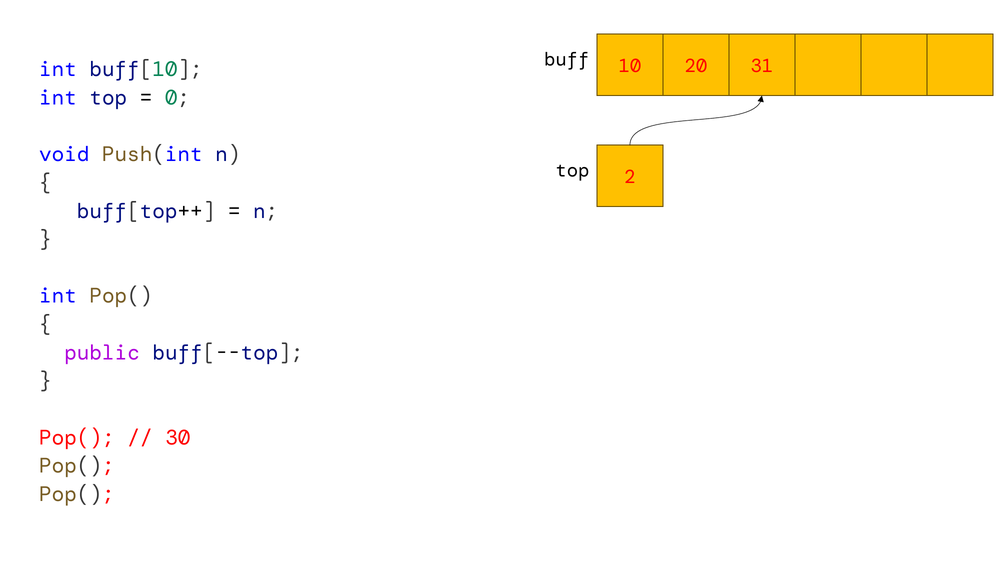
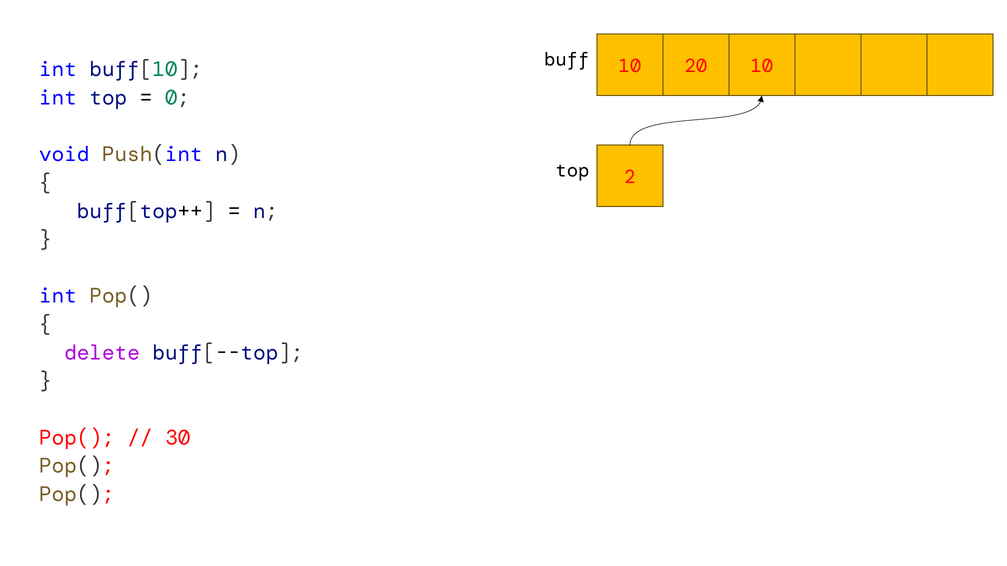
20 31: 31 -> 10
public: public -> delete
